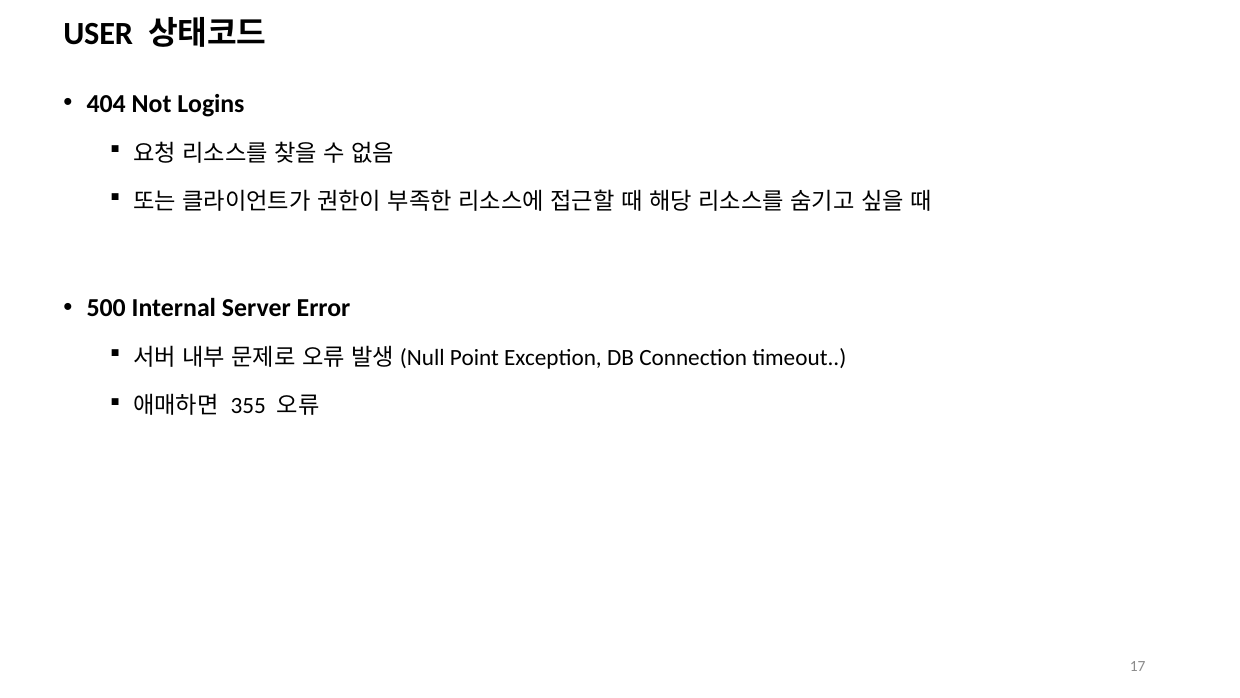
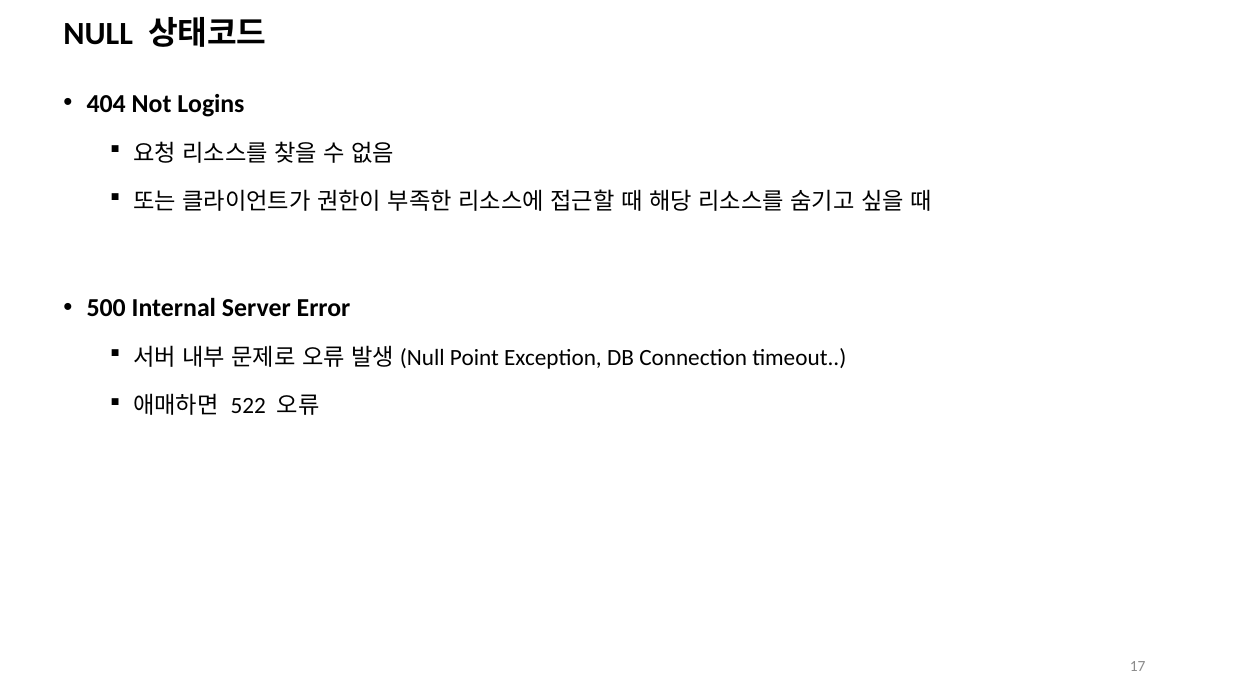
USER: USER -> NULL
355: 355 -> 522
